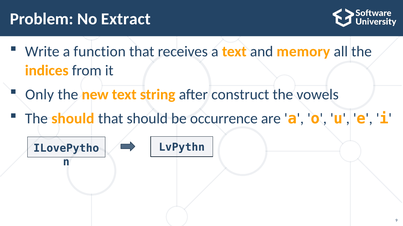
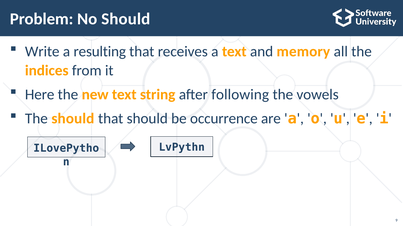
No Extract: Extract -> Should
function: function -> resulting
Only: Only -> Here
construct: construct -> following
